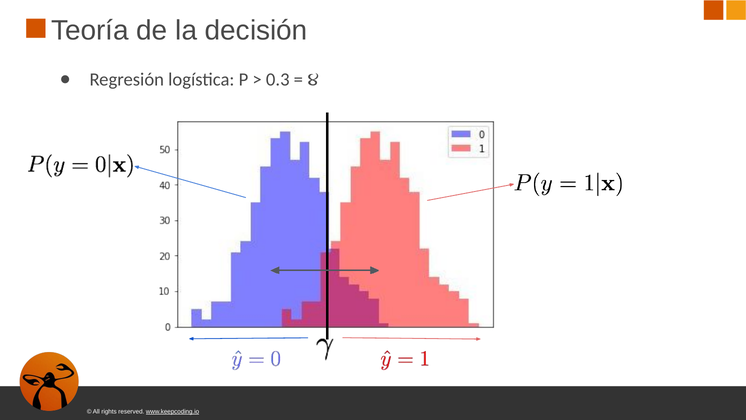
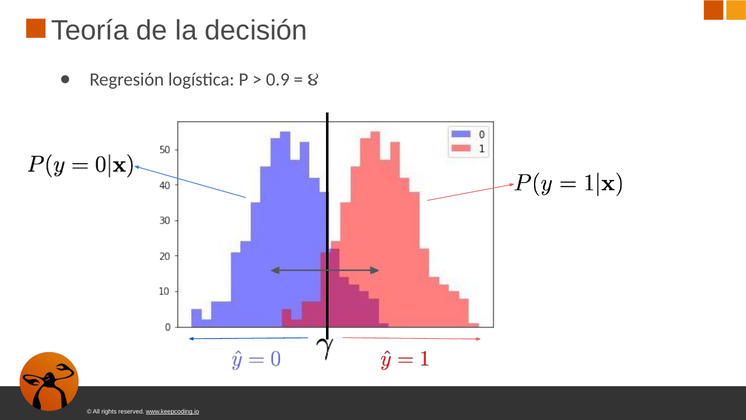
0.3: 0.3 -> 0.9
